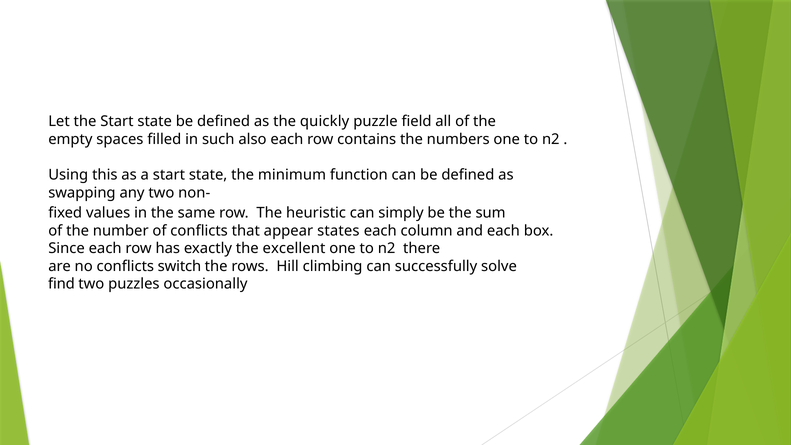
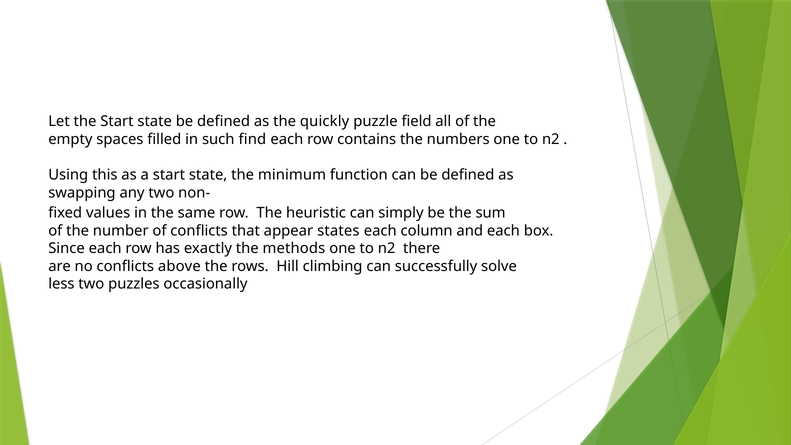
also: also -> find
excellent: excellent -> methods
switch: switch -> above
find: find -> less
